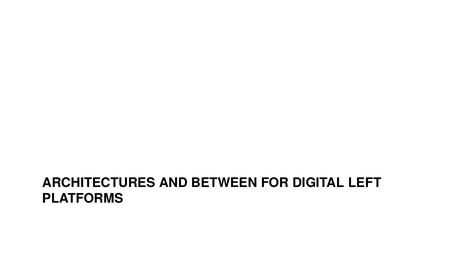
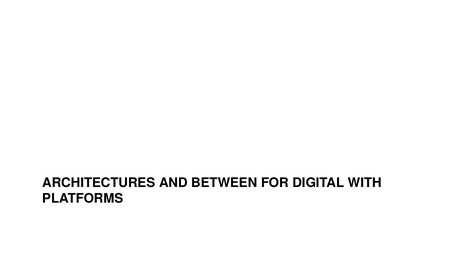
LEFT: LEFT -> WITH
